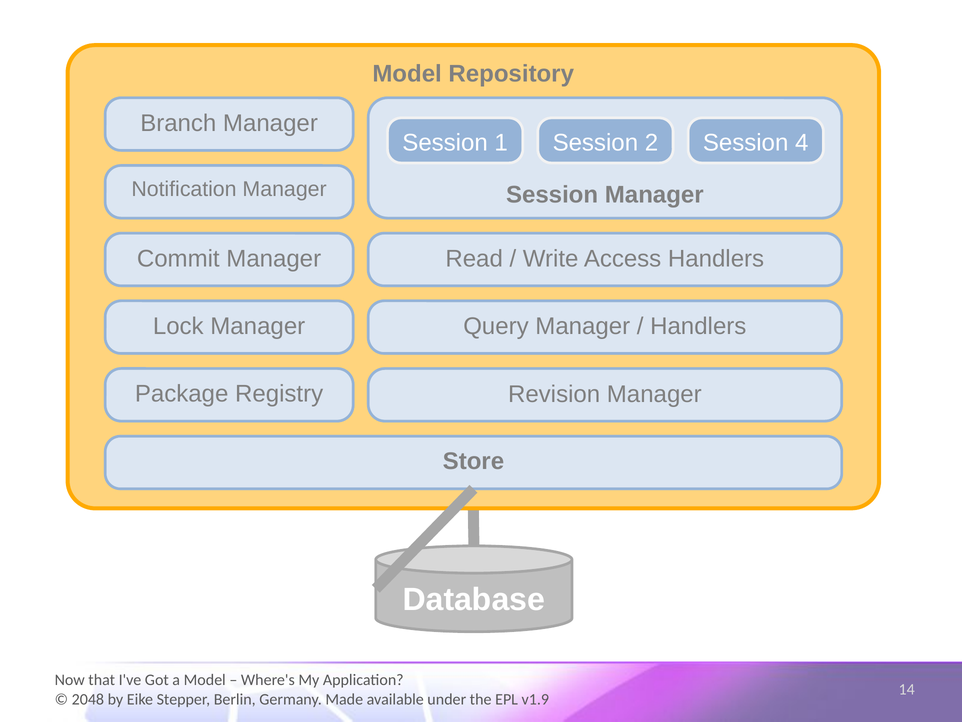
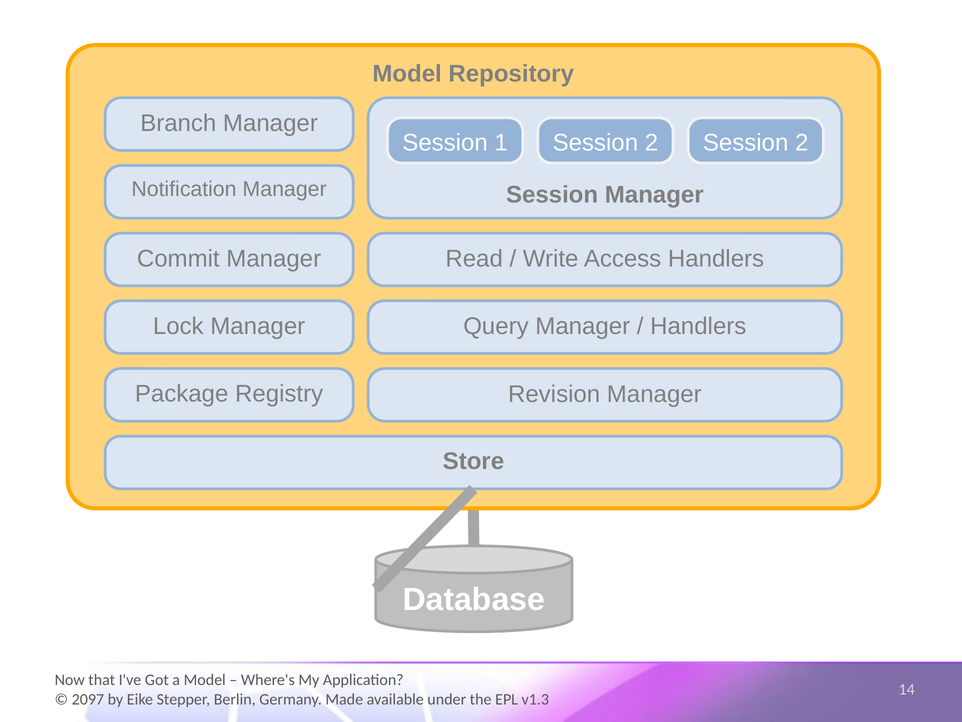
2 Session 4: 4 -> 2
2048: 2048 -> 2097
v1.9: v1.9 -> v1.3
